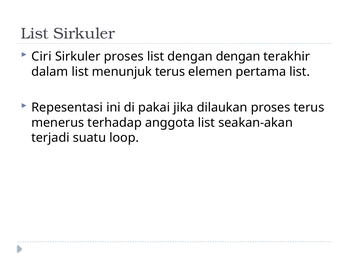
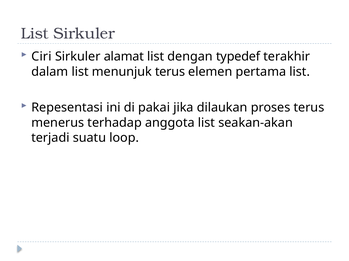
Sirkuler proses: proses -> alamat
dengan dengan: dengan -> typedef
